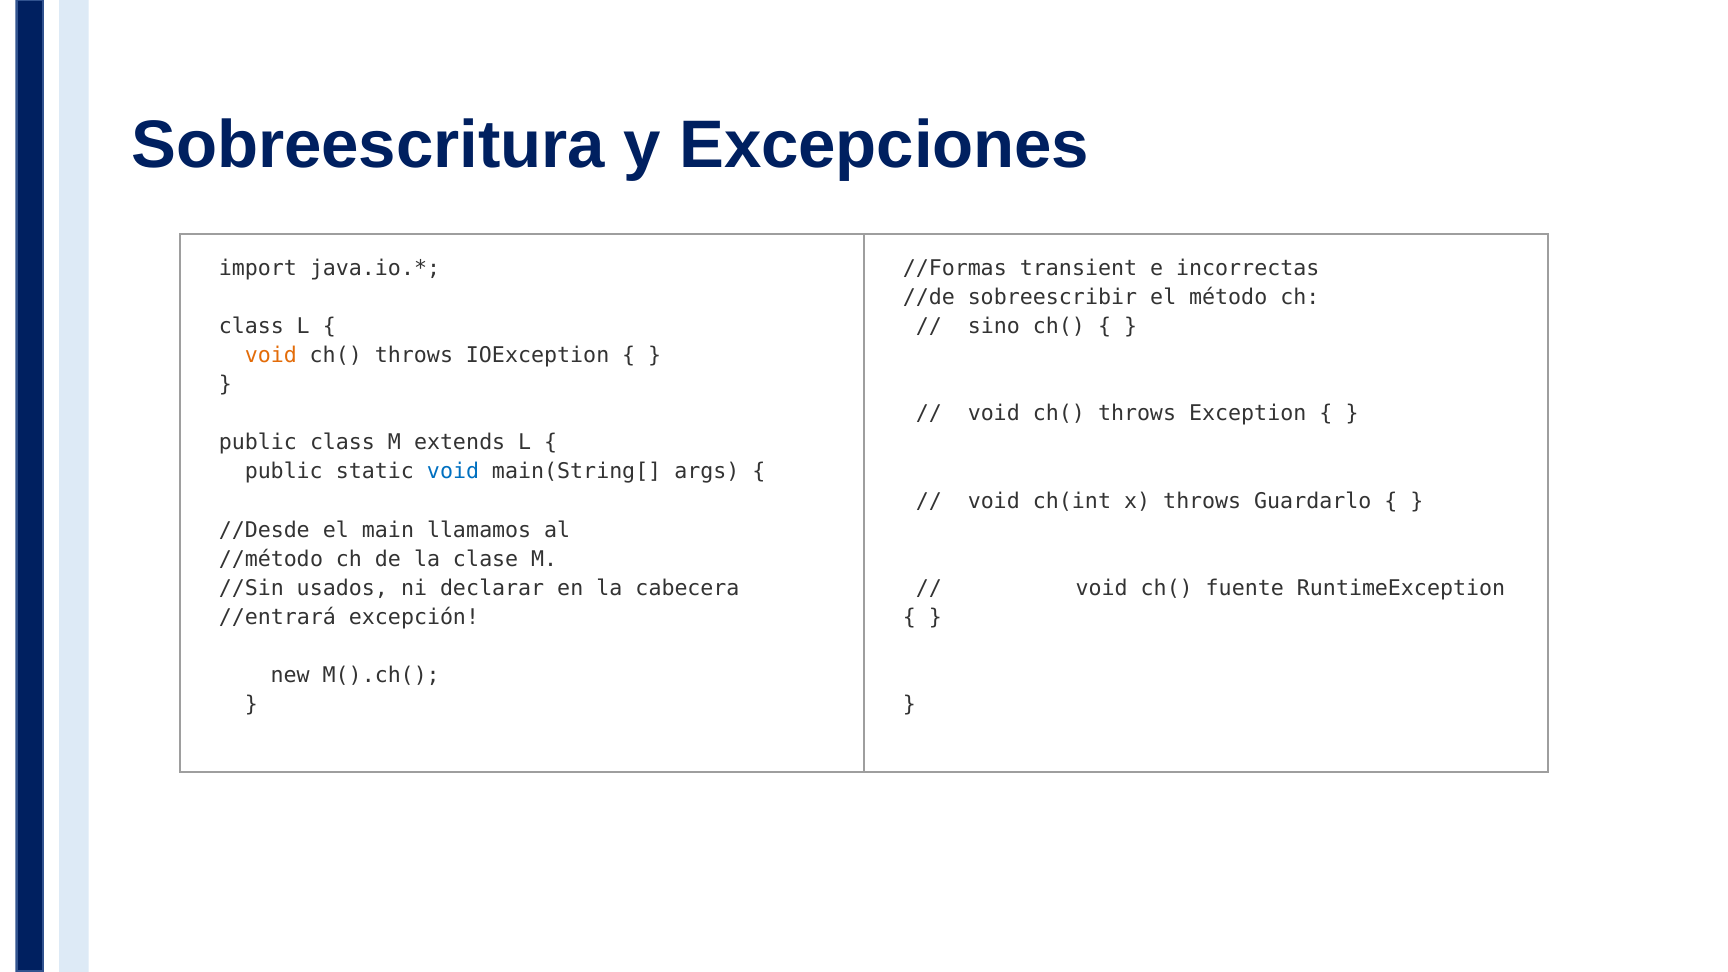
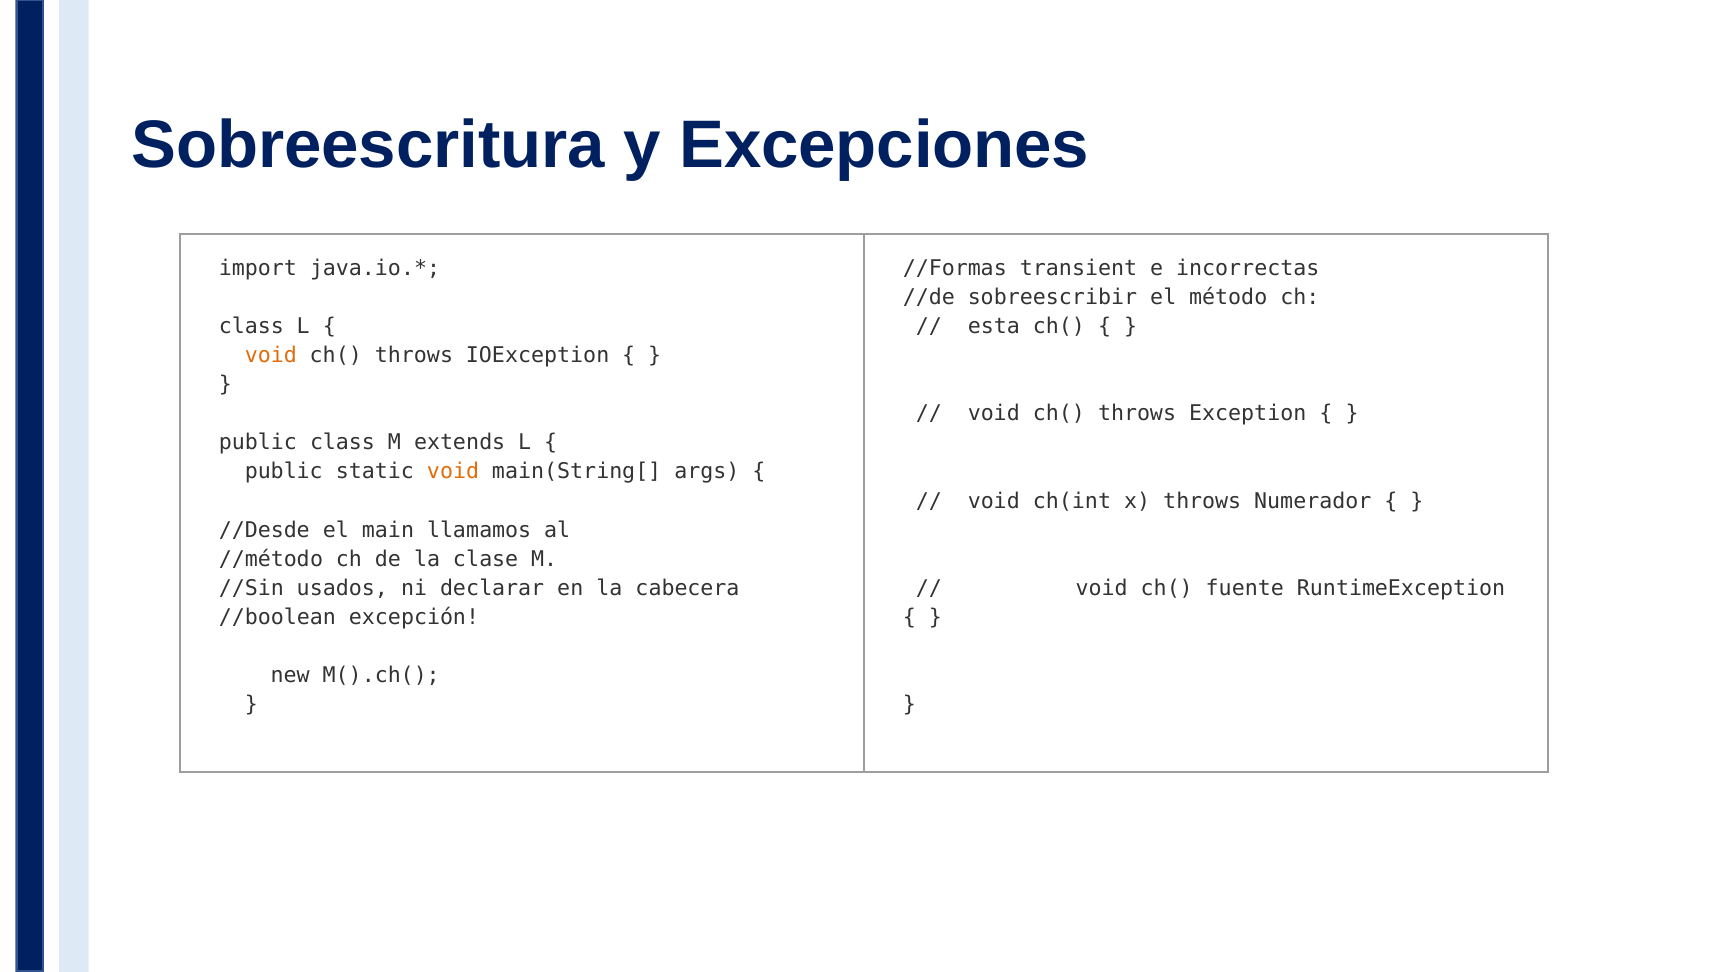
sino: sino -> esta
void at (453, 472) colour: blue -> orange
Guardarlo: Guardarlo -> Numerador
//entrará: //entrará -> //boolean
